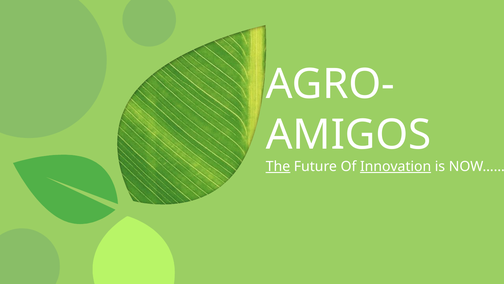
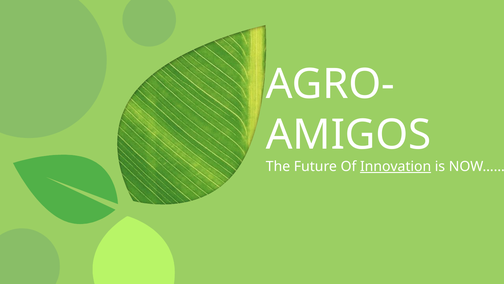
The underline: present -> none
